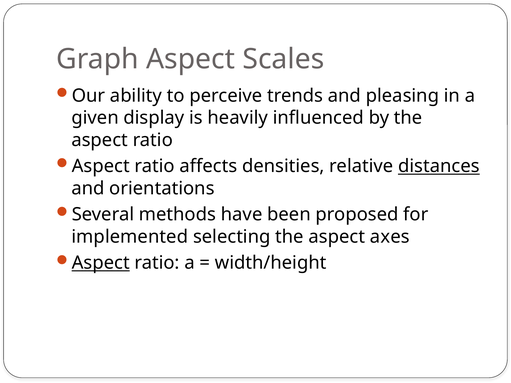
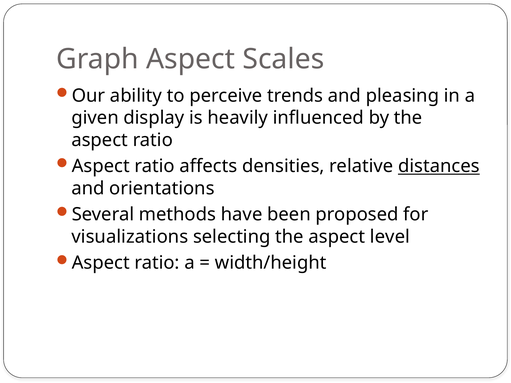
implemented: implemented -> visualizations
axes: axes -> level
Aspect at (101, 263) underline: present -> none
